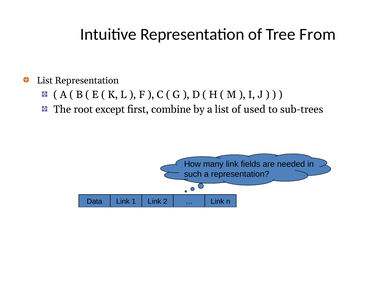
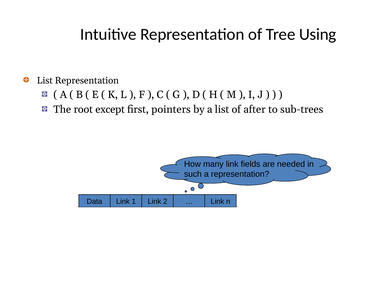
From: From -> Using
combine: combine -> pointers
used: used -> after
